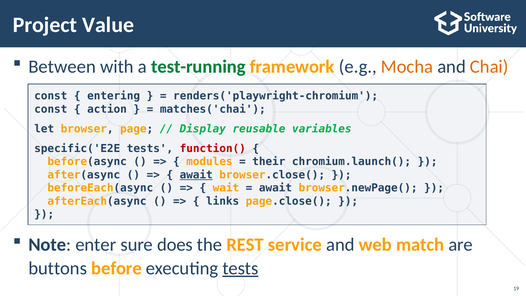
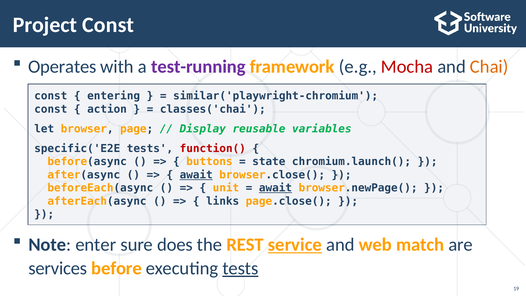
Project Value: Value -> Const
Between: Between -> Operates
test-running colour: green -> purple
Mocha colour: orange -> red
renders('playwright-chromium: renders('playwright-chromium -> similar('playwright-chromium
matches('chai: matches('chai -> classes('chai
modules: modules -> buttons
their: their -> state
wait: wait -> unit
await at (275, 188) underline: none -> present
service underline: none -> present
buttons: buttons -> services
